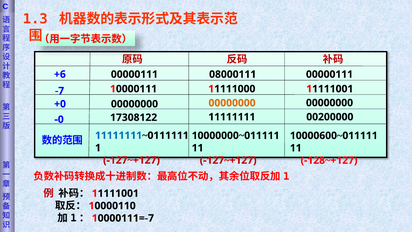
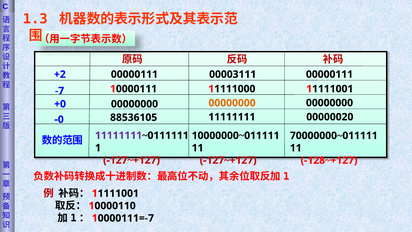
+6: +6 -> +2
08000111: 08000111 -> 00003111
17308122: 17308122 -> 88536105
00200000: 00200000 -> 00000020
10000600: 10000600 -> 70000000
11111111 at (119, 135) colour: blue -> purple
